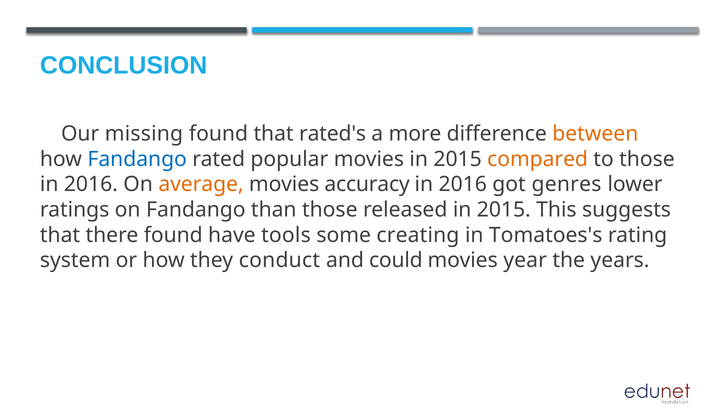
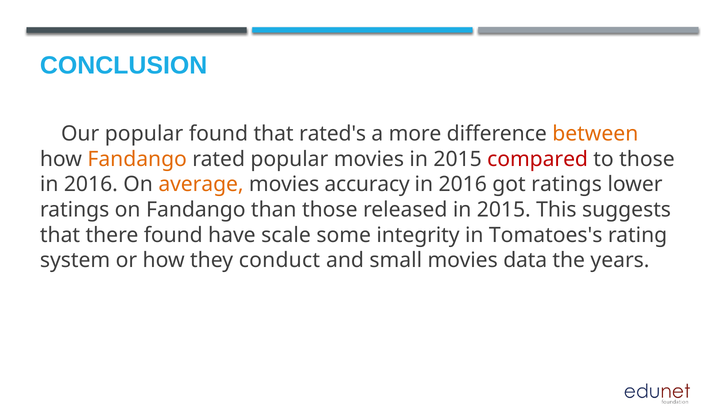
Our missing: missing -> popular
Fandango at (137, 159) colour: blue -> orange
compared colour: orange -> red
got genres: genres -> ratings
tools: tools -> scale
creating: creating -> integrity
could: could -> small
year: year -> data
